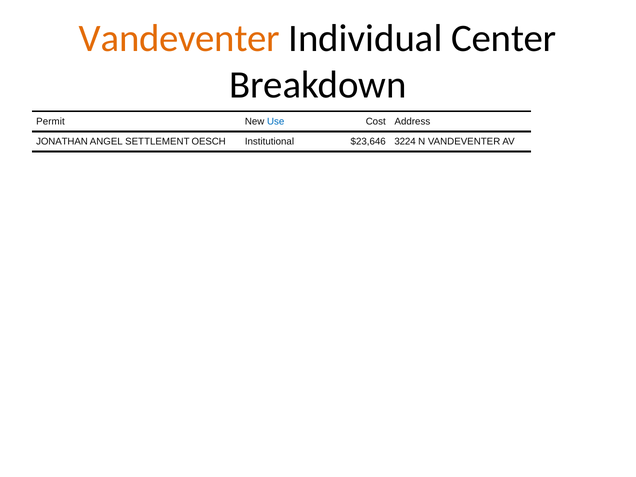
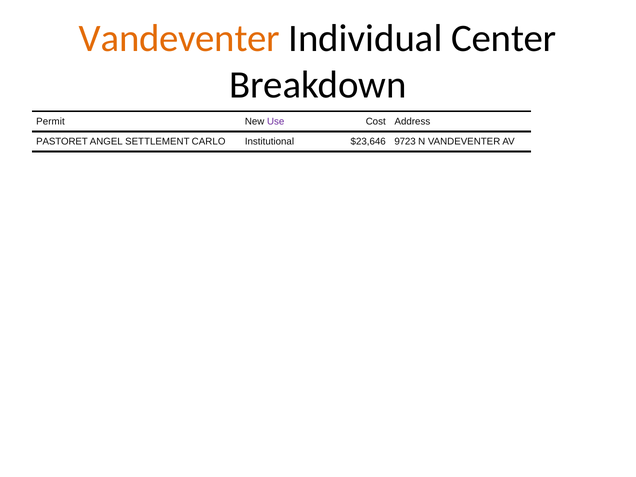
Use colour: blue -> purple
JONATHAN: JONATHAN -> PASTORET
OESCH: OESCH -> CARLO
3224: 3224 -> 9723
